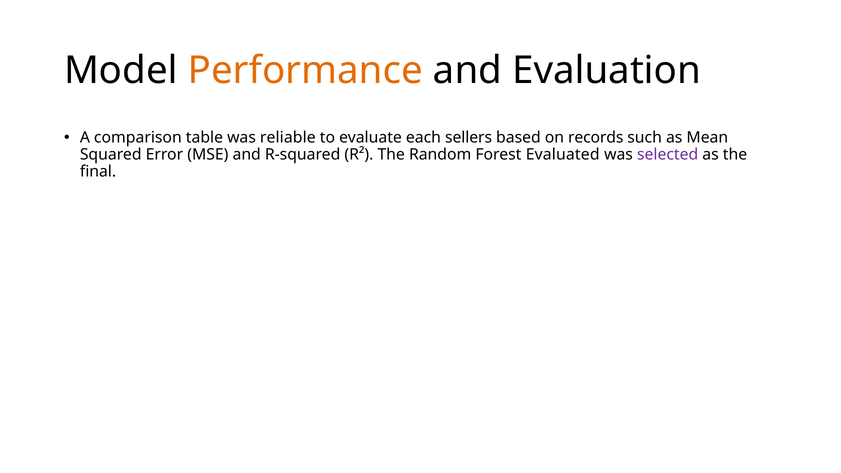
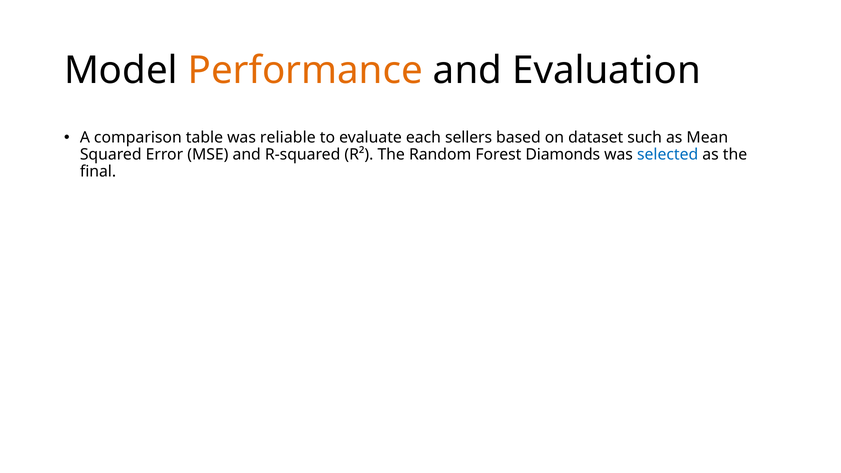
records: records -> dataset
Evaluated: Evaluated -> Diamonds
selected colour: purple -> blue
